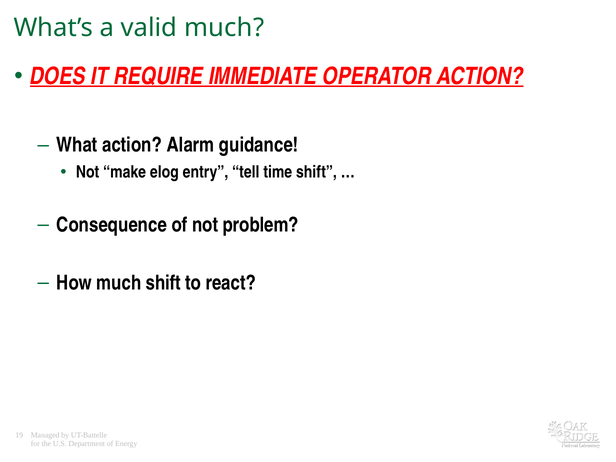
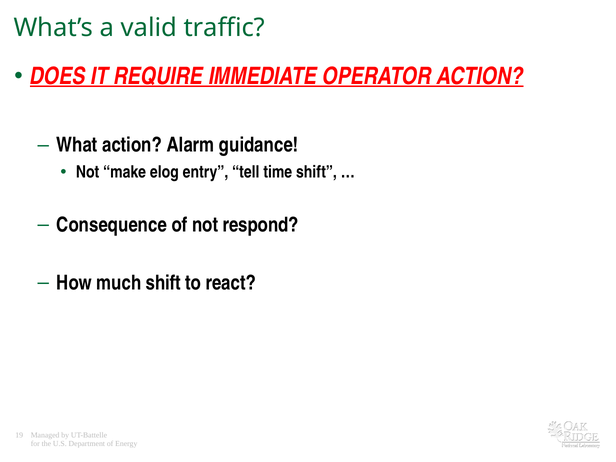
valid much: much -> traffic
problem: problem -> respond
